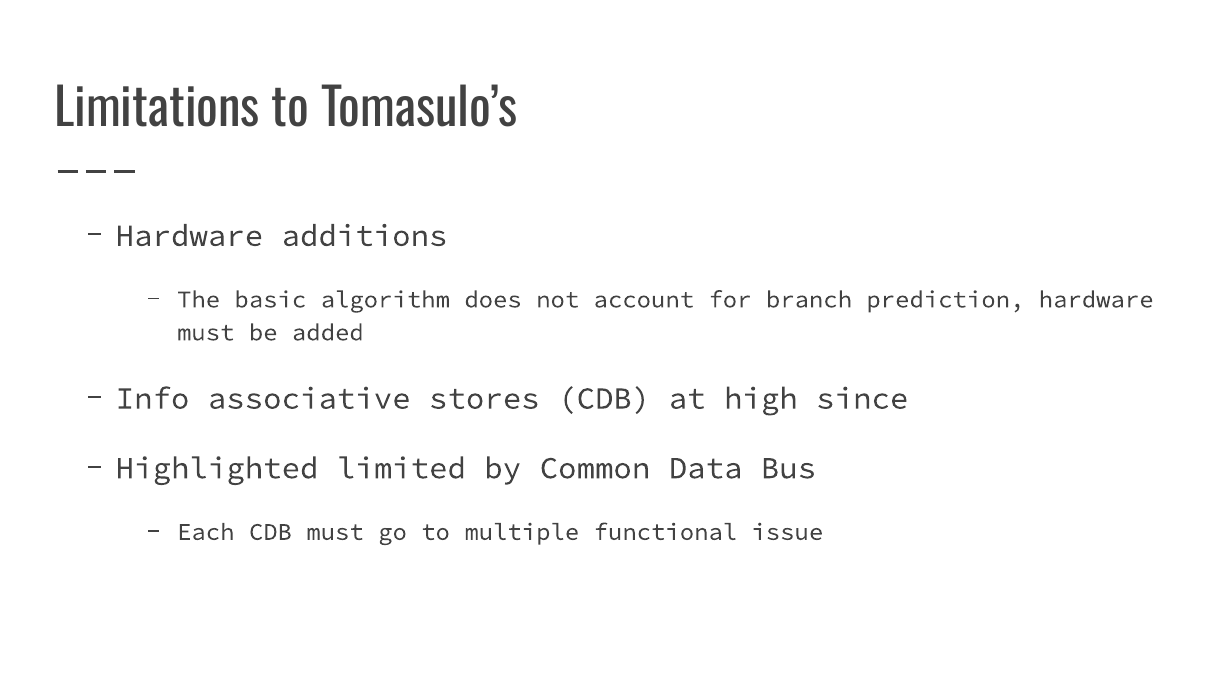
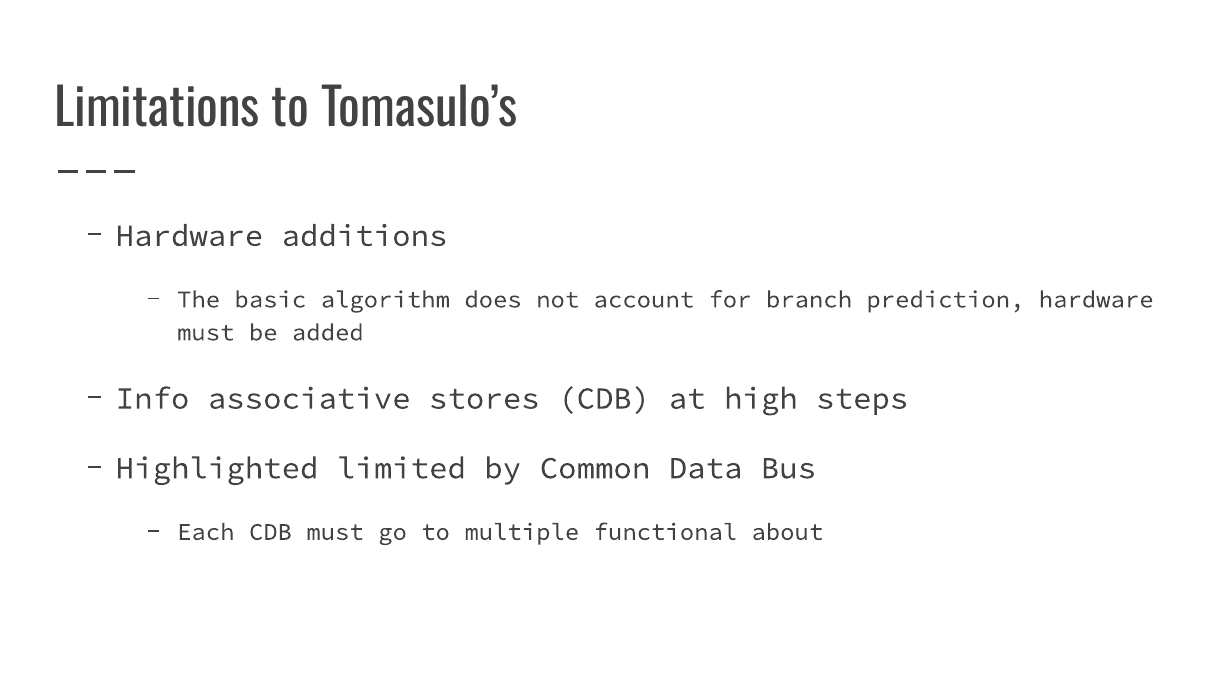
since: since -> steps
issue: issue -> about
